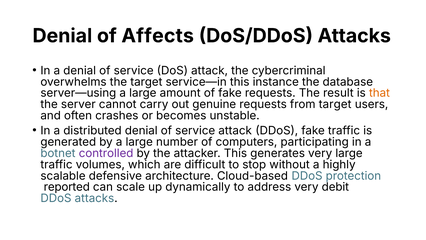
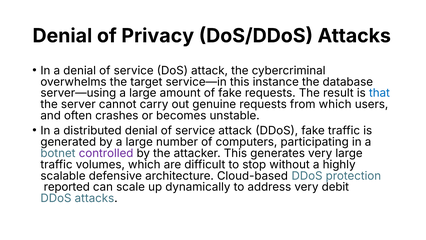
Affects: Affects -> Privacy
that colour: orange -> blue
from target: target -> which
